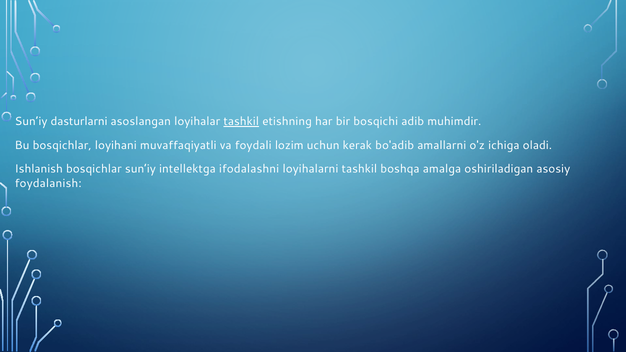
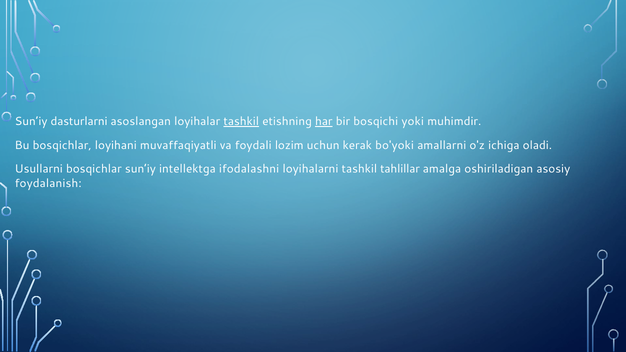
har underline: none -> present
adib: adib -> yoki
bo'adib: bo'adib -> bo'yoki
Ishlanish: Ishlanish -> Usullarni
boshqa: boshqa -> tahlillar
